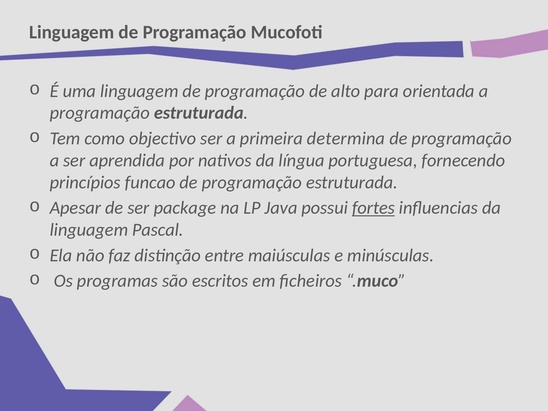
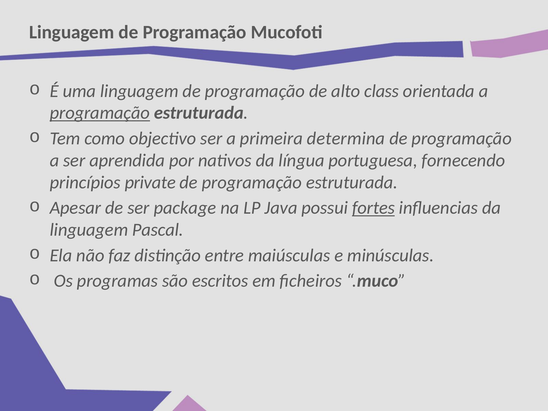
para: para -> class
programação at (100, 113) underline: none -> present
funcao: funcao -> private
